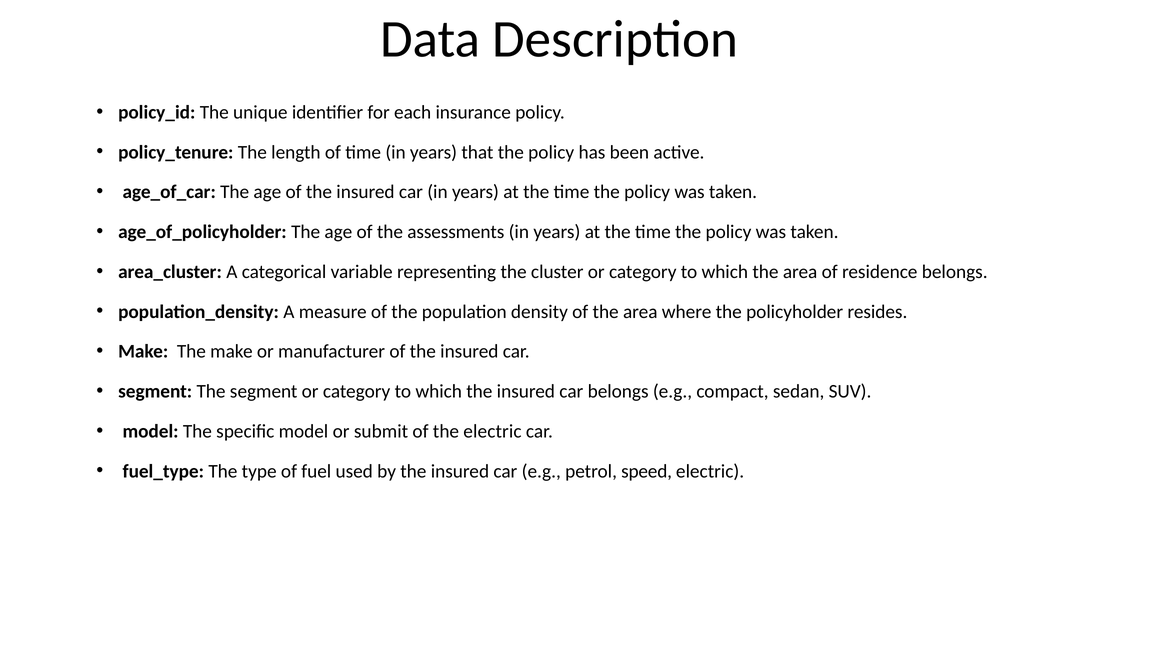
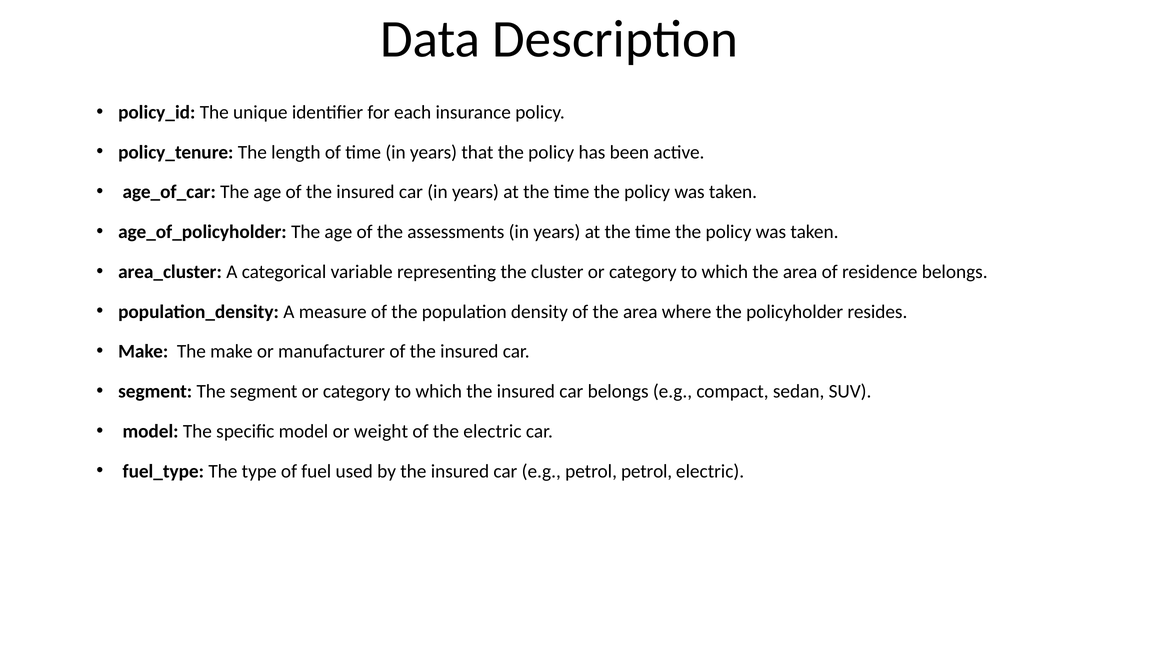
submit: submit -> weight
petrol speed: speed -> petrol
